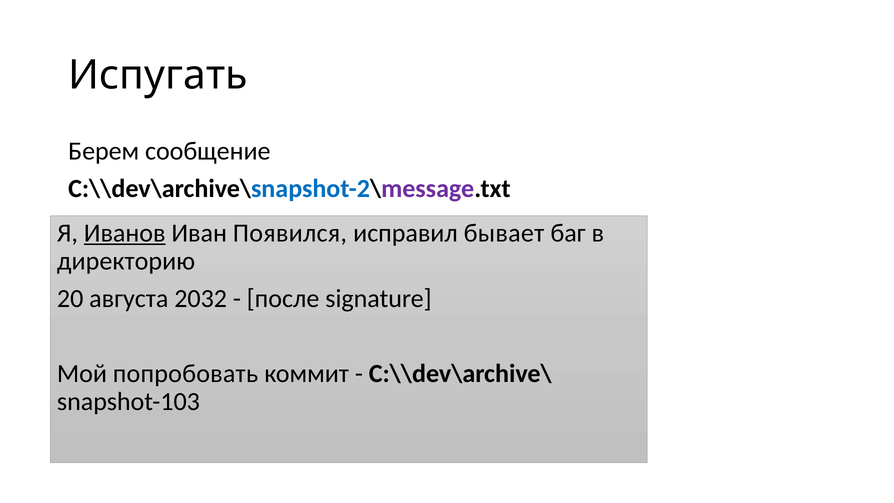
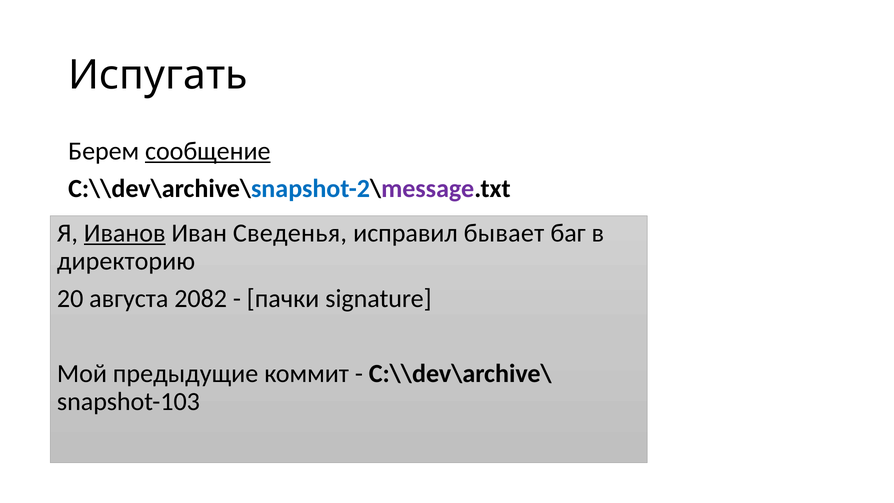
сообщение underline: none -> present
Появился: Появился -> Сведенья
2032: 2032 -> 2082
после: после -> пачки
попробовать: попробовать -> предыдущие
